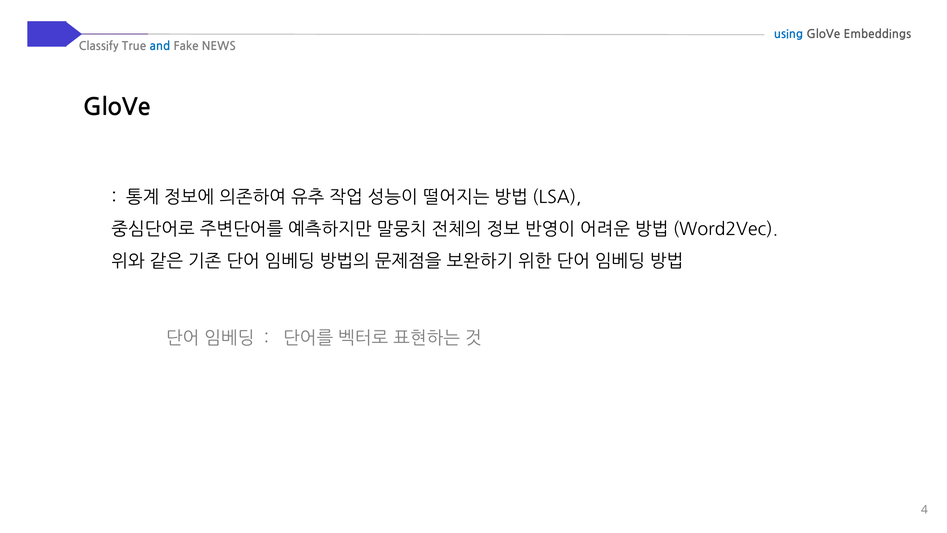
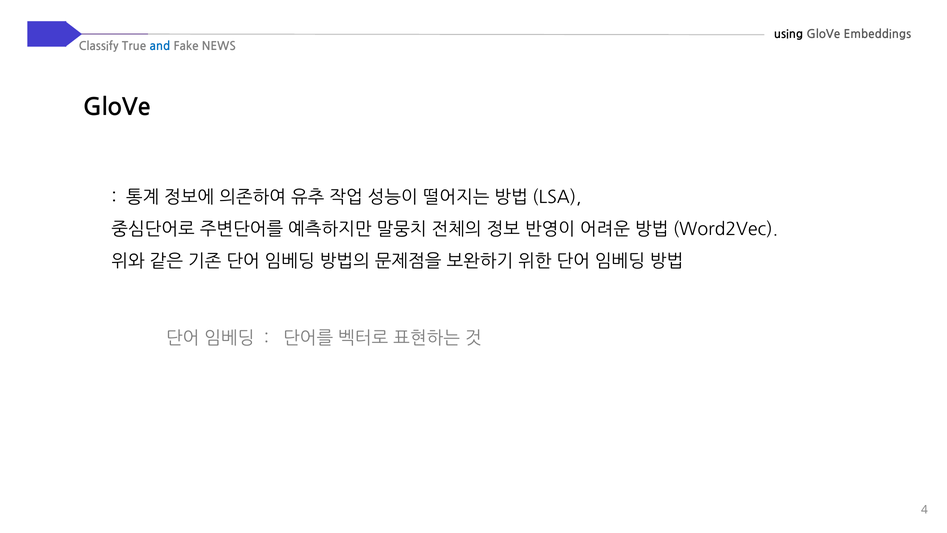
using colour: blue -> black
